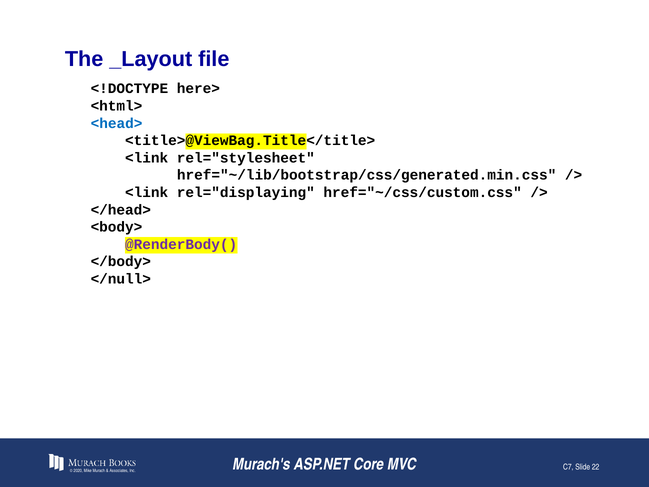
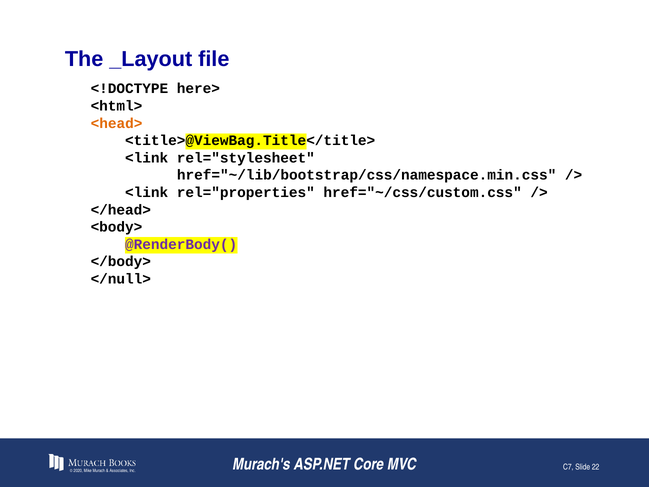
<head> colour: blue -> orange
href="~/lib/bootstrap/css/generated.min.css: href="~/lib/bootstrap/css/generated.min.css -> href="~/lib/bootstrap/css/namespace.min.css
rel="displaying: rel="displaying -> rel="properties
